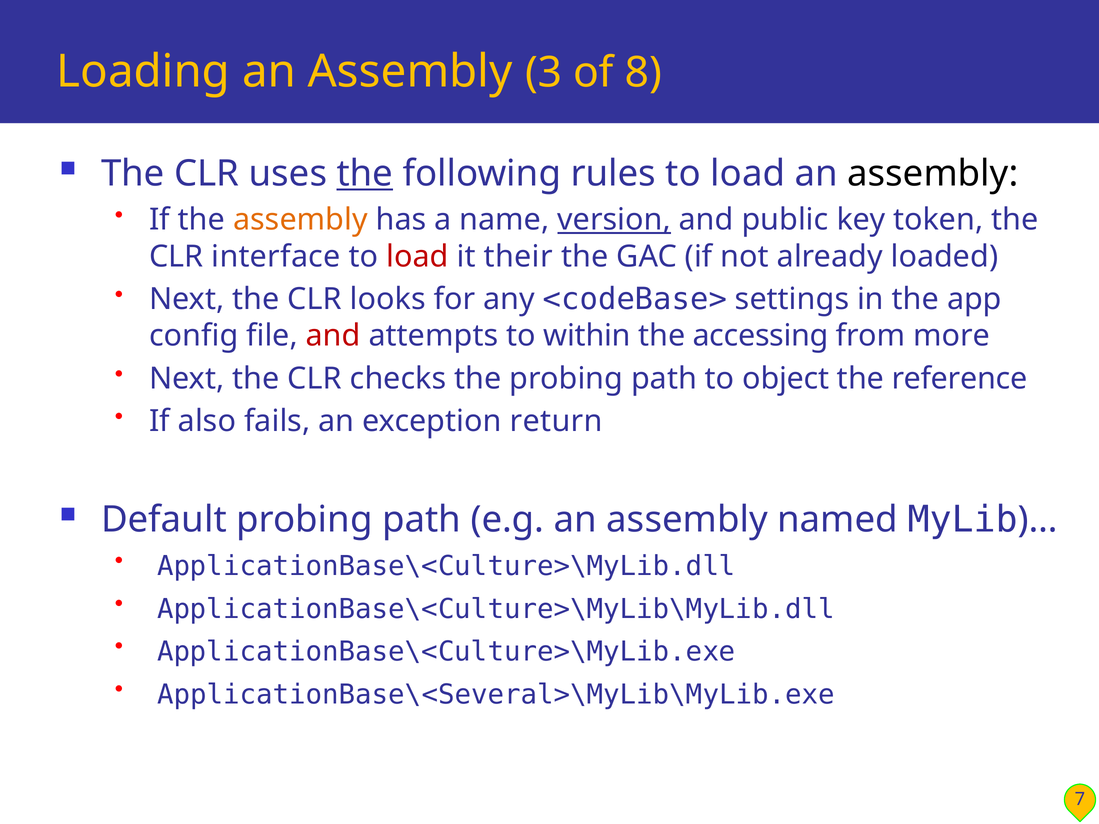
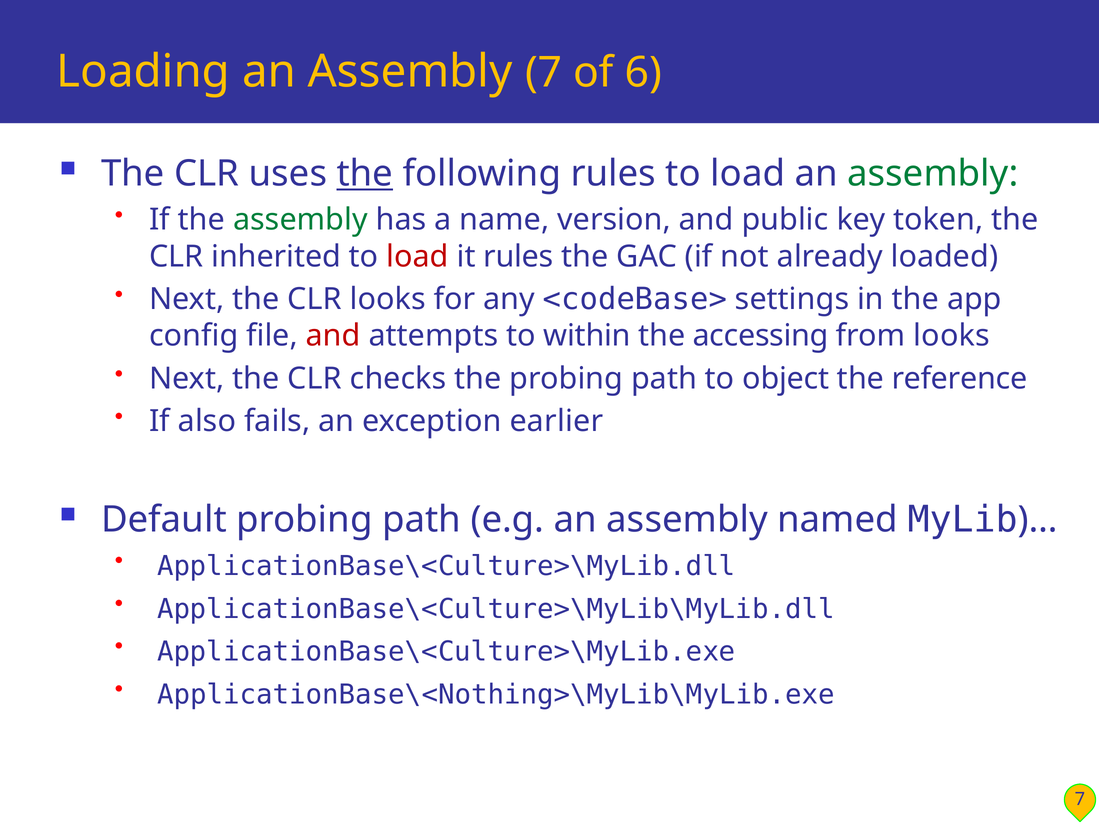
Assembly 3: 3 -> 7
8: 8 -> 6
assembly at (933, 174) colour: black -> green
assembly at (300, 220) colour: orange -> green
version underline: present -> none
interface: interface -> inherited
it their: their -> rules
from more: more -> looks
return: return -> earlier
ApplicationBase\<Several>\MyLib\MyLib.exe: ApplicationBase\<Several>\MyLib\MyLib.exe -> ApplicationBase\<Nothing>\MyLib\MyLib.exe
